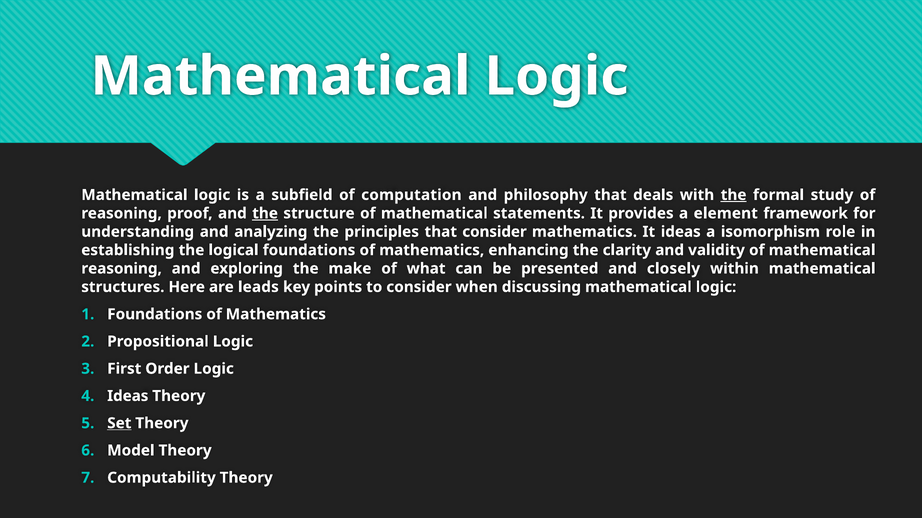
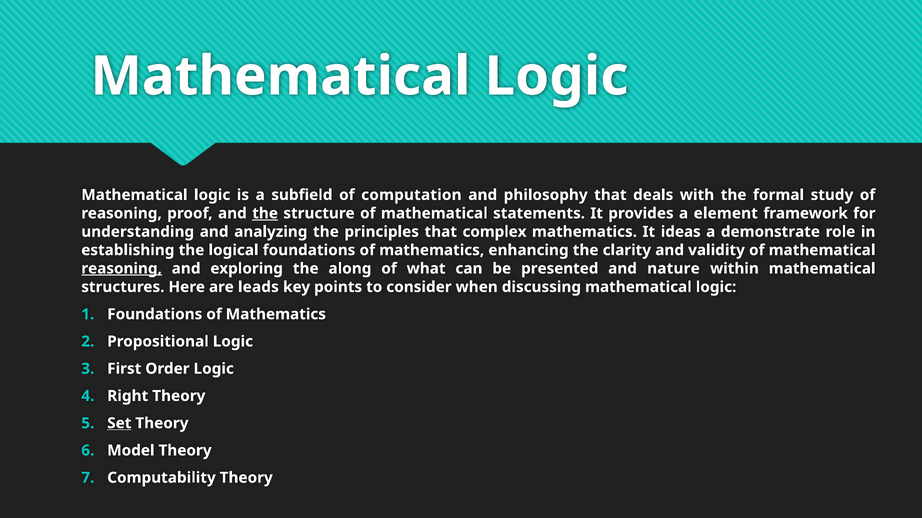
the at (734, 195) underline: present -> none
that consider: consider -> complex
isomorphism: isomorphism -> demonstrate
reasoning at (122, 269) underline: none -> present
make: make -> along
closely: closely -> nature
Ideas at (128, 396): Ideas -> Right
